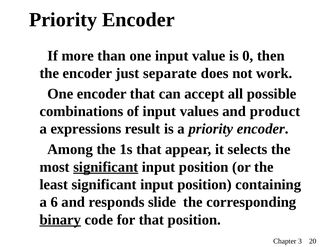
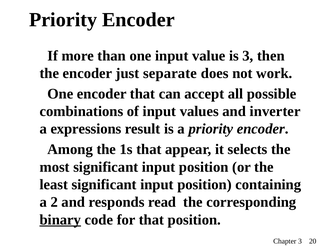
is 0: 0 -> 3
product: product -> inverter
significant at (106, 167) underline: present -> none
6: 6 -> 2
slide: slide -> read
